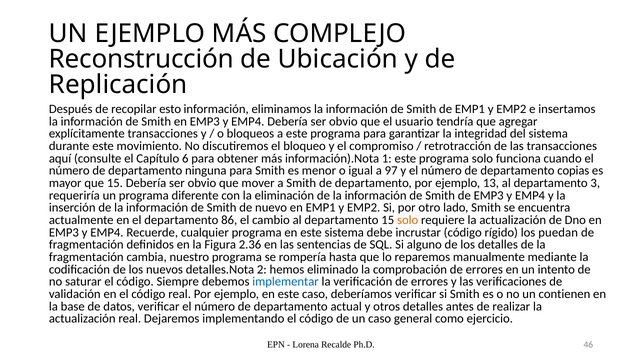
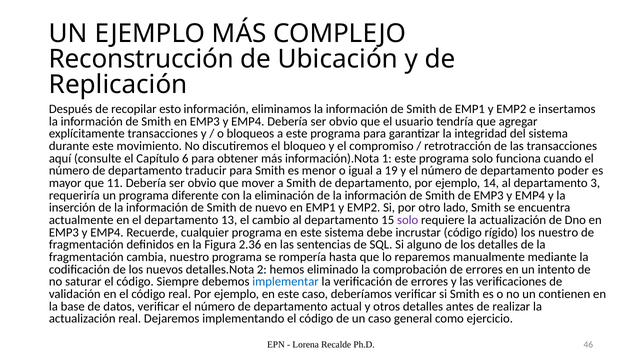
ninguna: ninguna -> traducir
97: 97 -> 19
copias: copias -> poder
que 15: 15 -> 11
13: 13 -> 14
86: 86 -> 13
solo at (408, 220) colour: orange -> purple
los puedan: puedan -> nuestro
